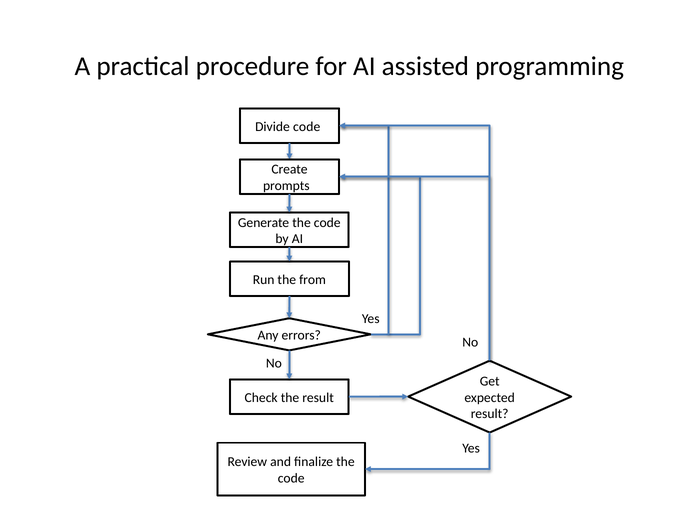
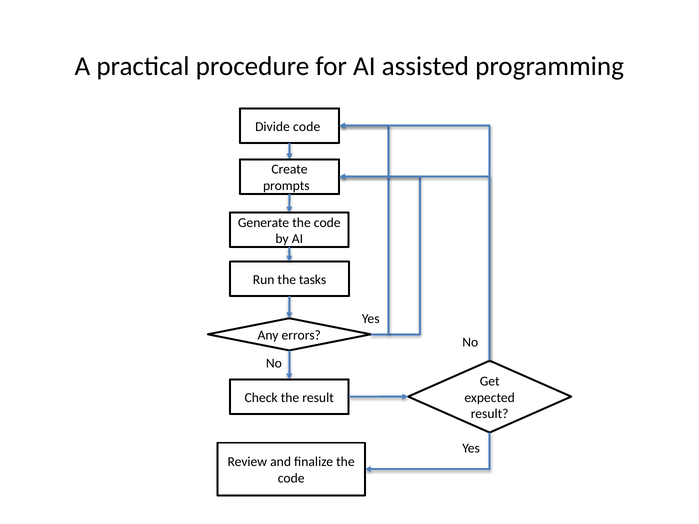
from: from -> tasks
